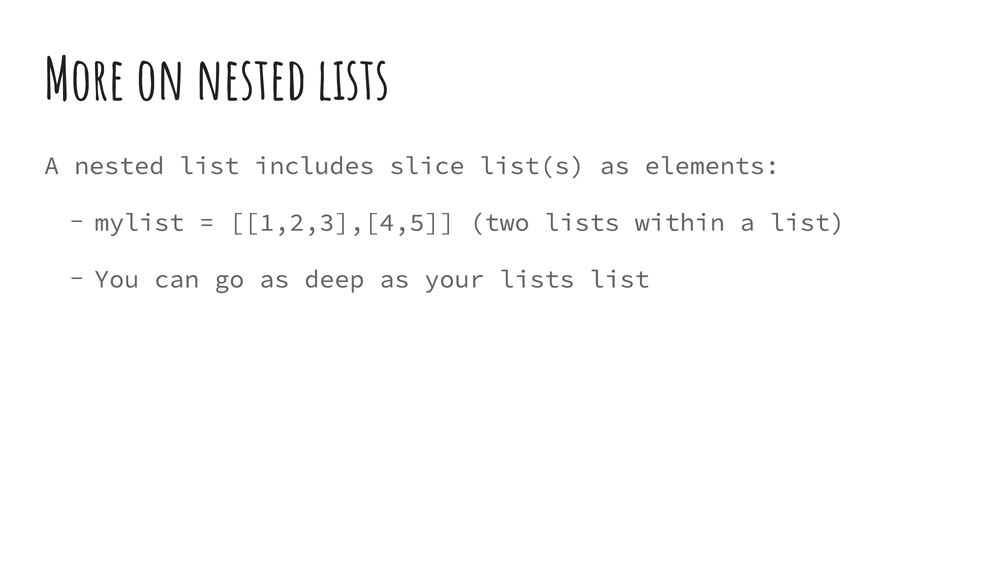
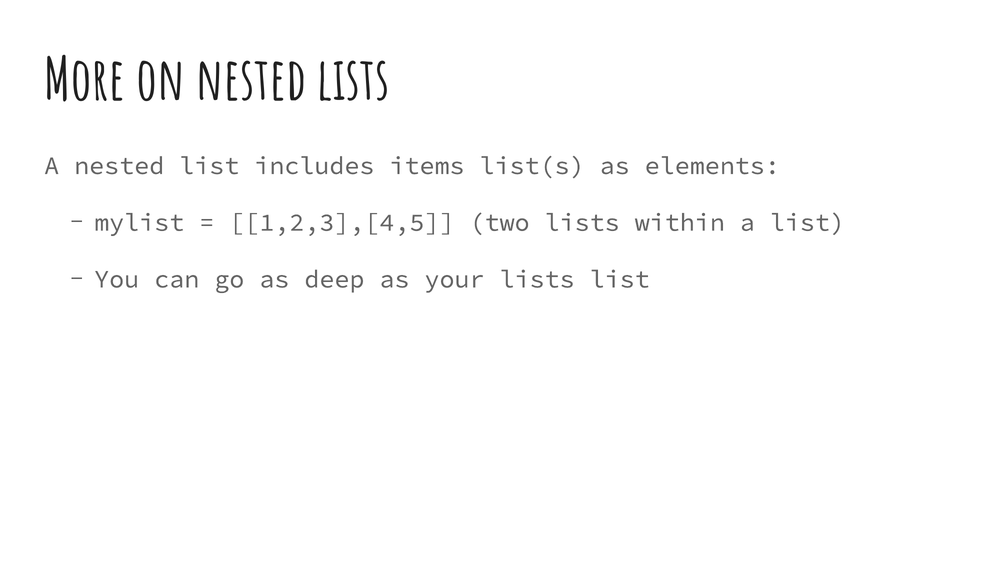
slice: slice -> items
